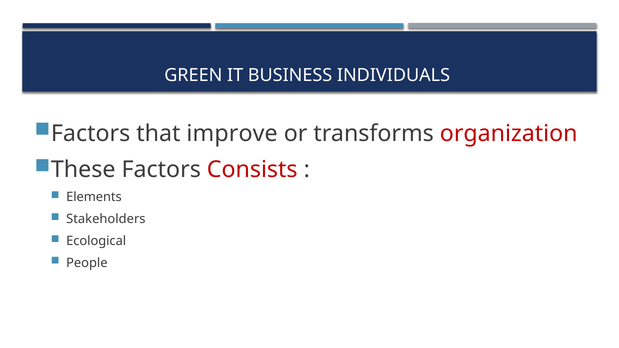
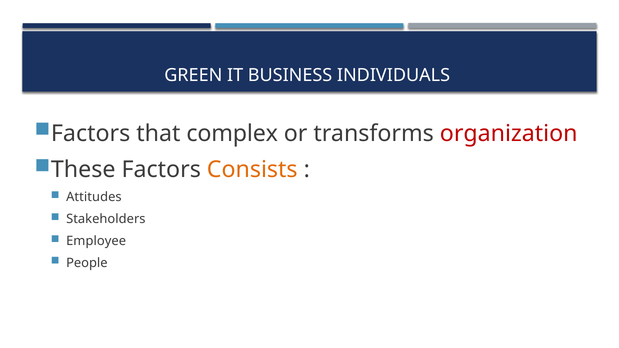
improve: improve -> complex
Consists colour: red -> orange
Elements: Elements -> Attitudes
Ecological: Ecological -> Employee
